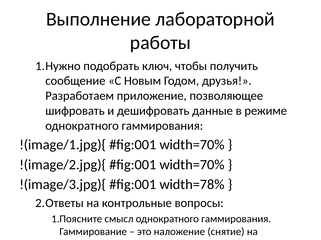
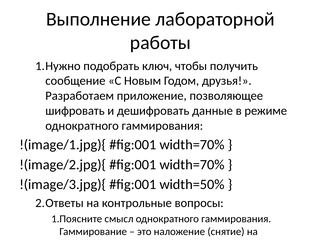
width=78%: width=78% -> width=50%
